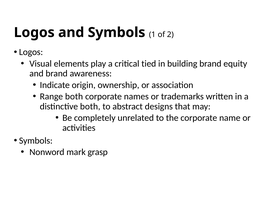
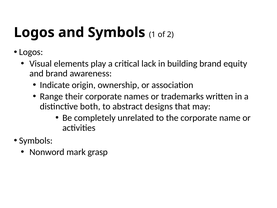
tied: tied -> lack
Range both: both -> their
